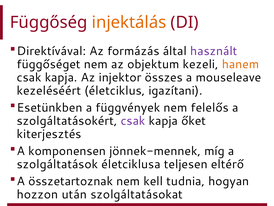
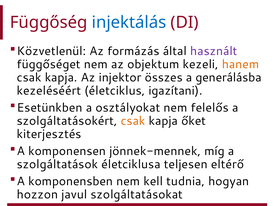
injektálás colour: orange -> blue
Direktívával: Direktívával -> Közvetlenül
mouseleave: mouseleave -> generálásba
függvények: függvények -> osztályokat
csak at (133, 121) colour: purple -> orange
összetartoznak: összetartoznak -> komponensben
után: után -> javul
